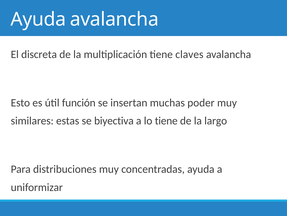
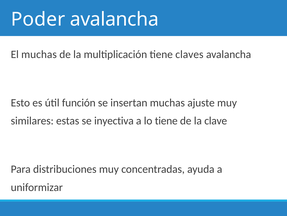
Ayuda at (38, 19): Ayuda -> Poder
El discreta: discreta -> muchas
poder: poder -> ajuste
biyectiva: biyectiva -> inyectiva
largo: largo -> clave
